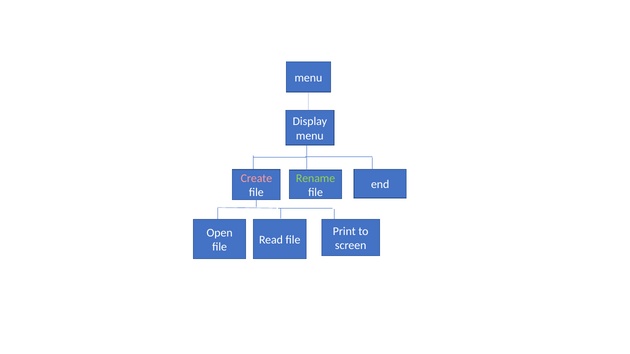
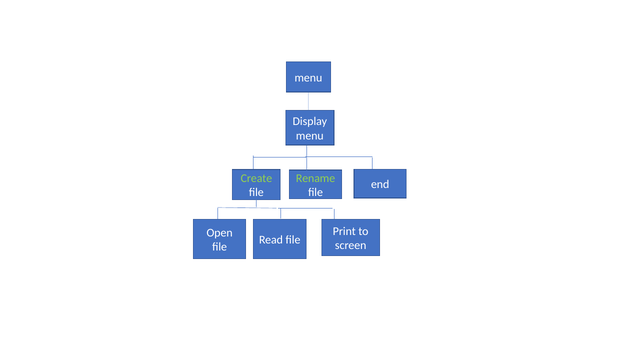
Create colour: pink -> light green
